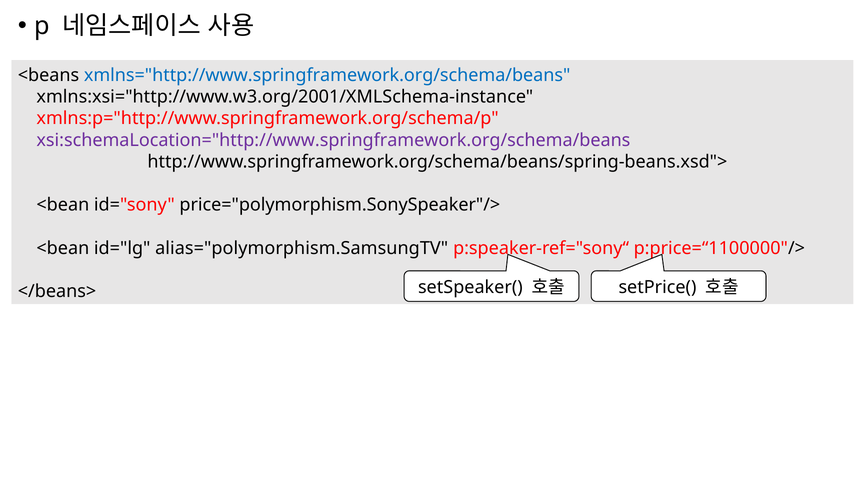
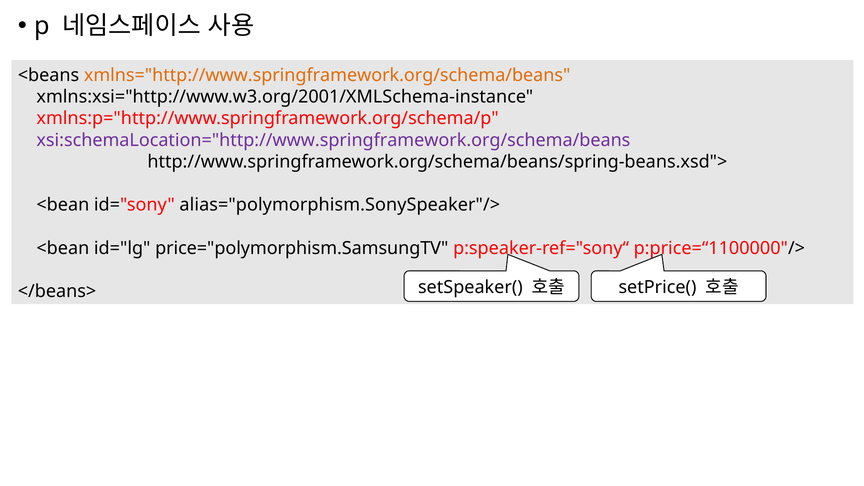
xmlns="http://www.springframework.org/schema/beans colour: blue -> orange
price="polymorphism.SonySpeaker"/>: price="polymorphism.SonySpeaker"/> -> alias="polymorphism.SonySpeaker"/>
alias="polymorphism.SamsungTV: alias="polymorphism.SamsungTV -> price="polymorphism.SamsungTV
